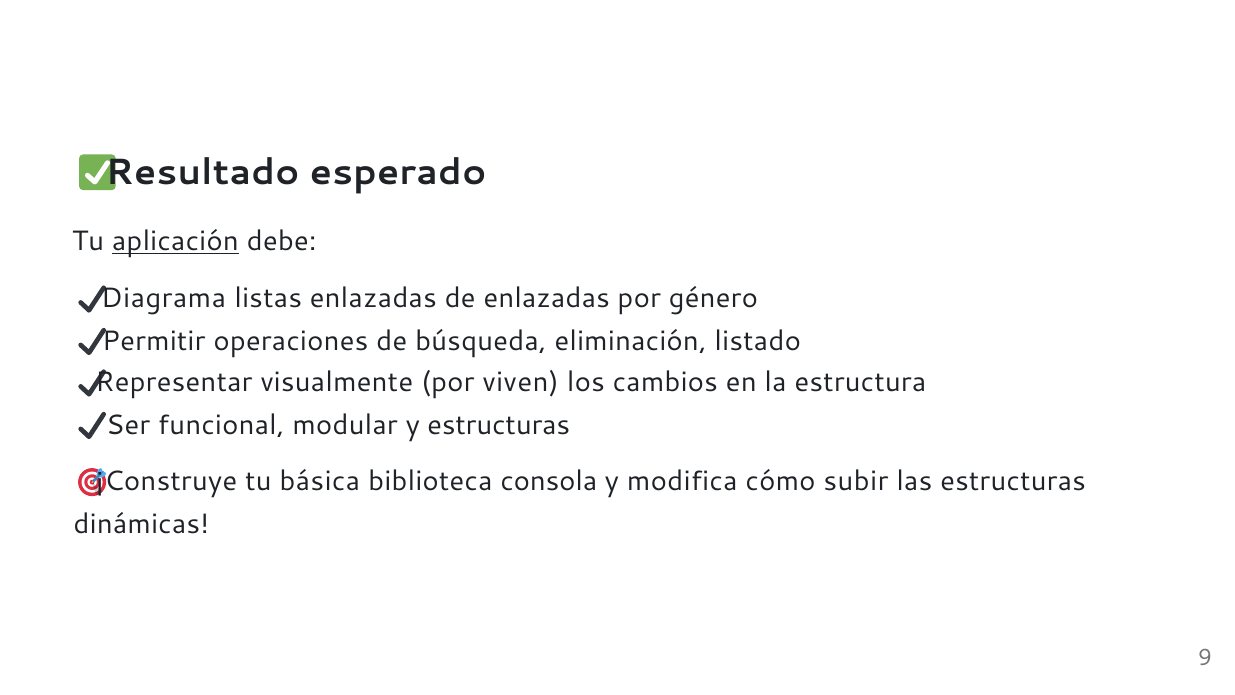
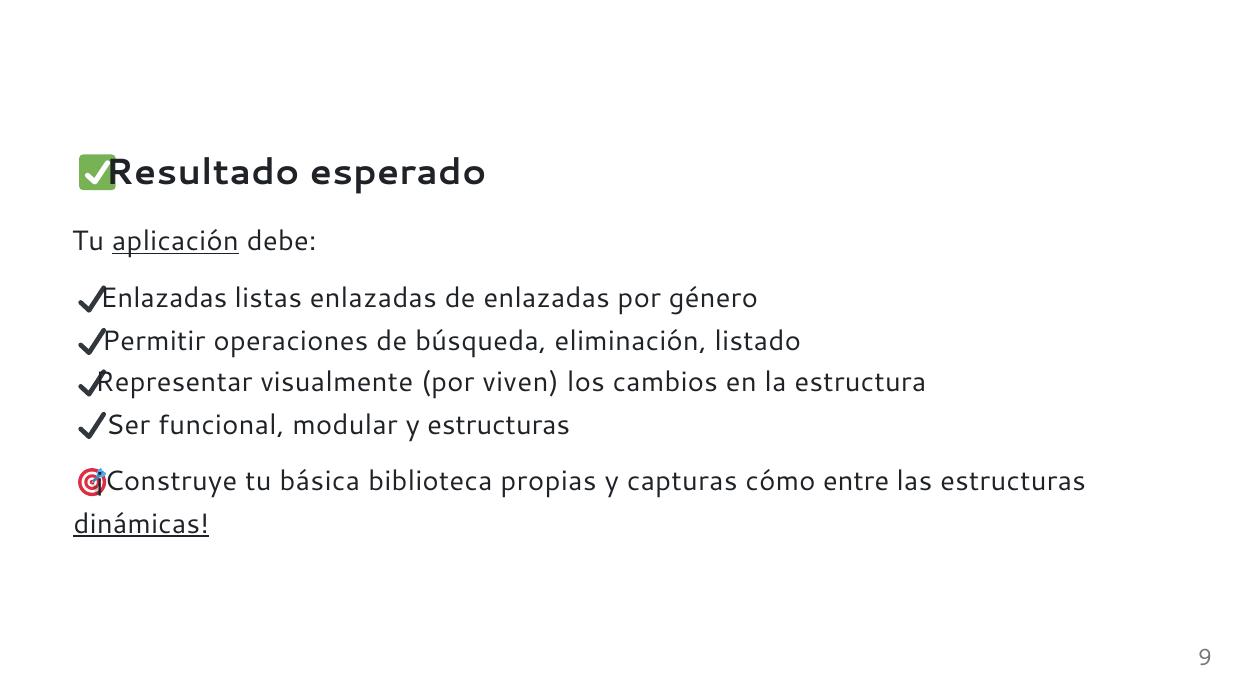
Diagrama at (164, 298): Diagrama -> Enlazadas
consola: consola -> propias
modifica: modifica -> capturas
subir: subir -> entre
dinámicas underline: none -> present
